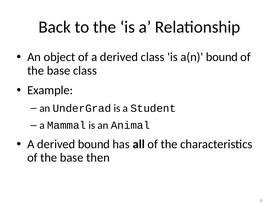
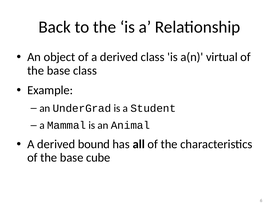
a(n bound: bound -> virtual
then: then -> cube
